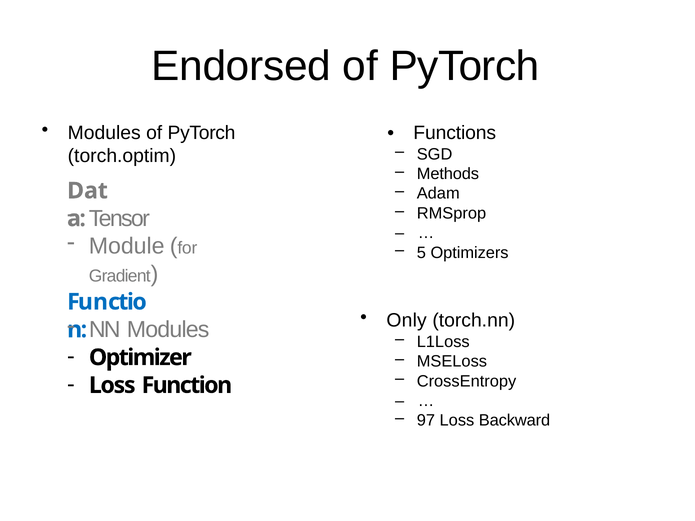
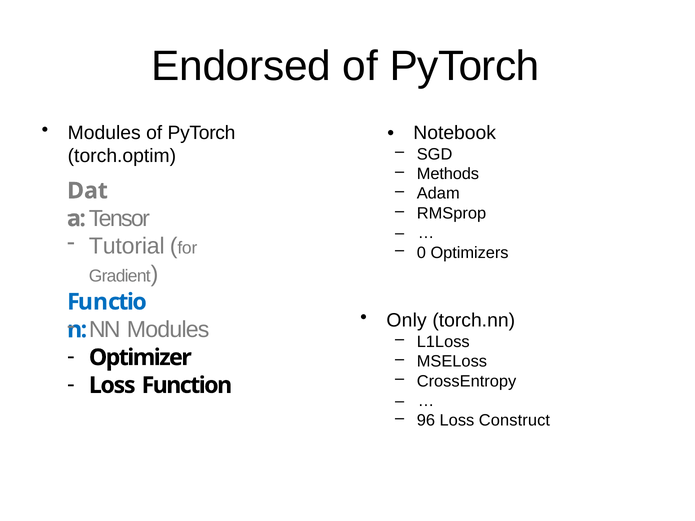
Functions: Functions -> Notebook
Module: Module -> Tutorial
5: 5 -> 0
97: 97 -> 96
Backward: Backward -> Construct
